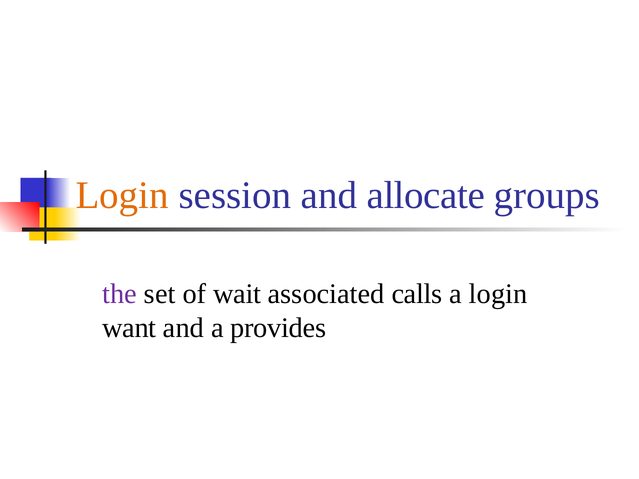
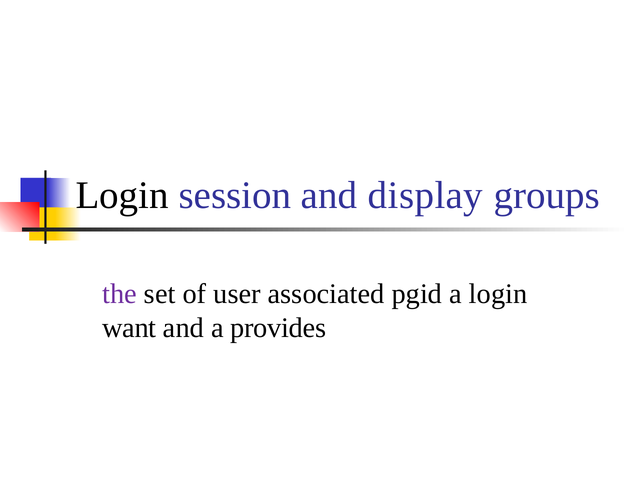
Login at (122, 195) colour: orange -> black
allocate: allocate -> display
wait: wait -> user
calls: calls -> pgid
